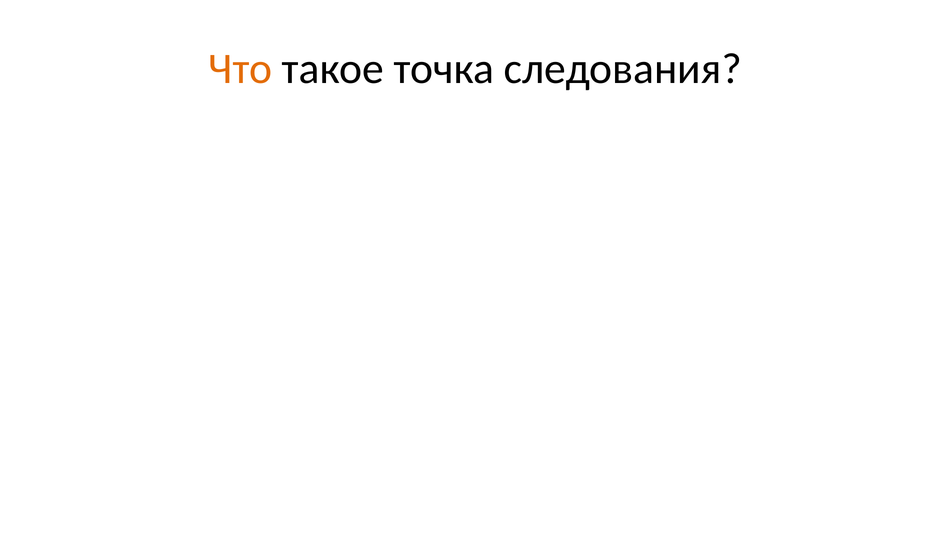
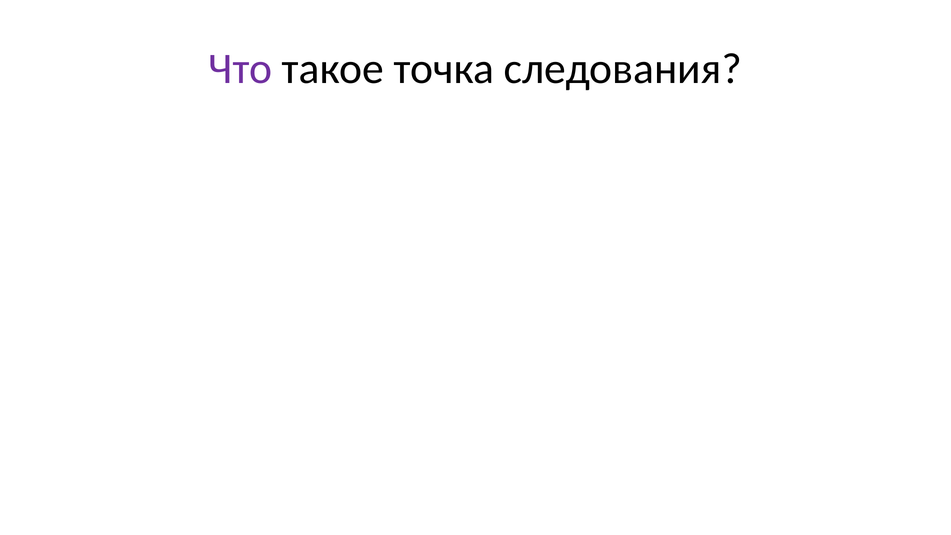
Что at (240, 69) colour: orange -> purple
